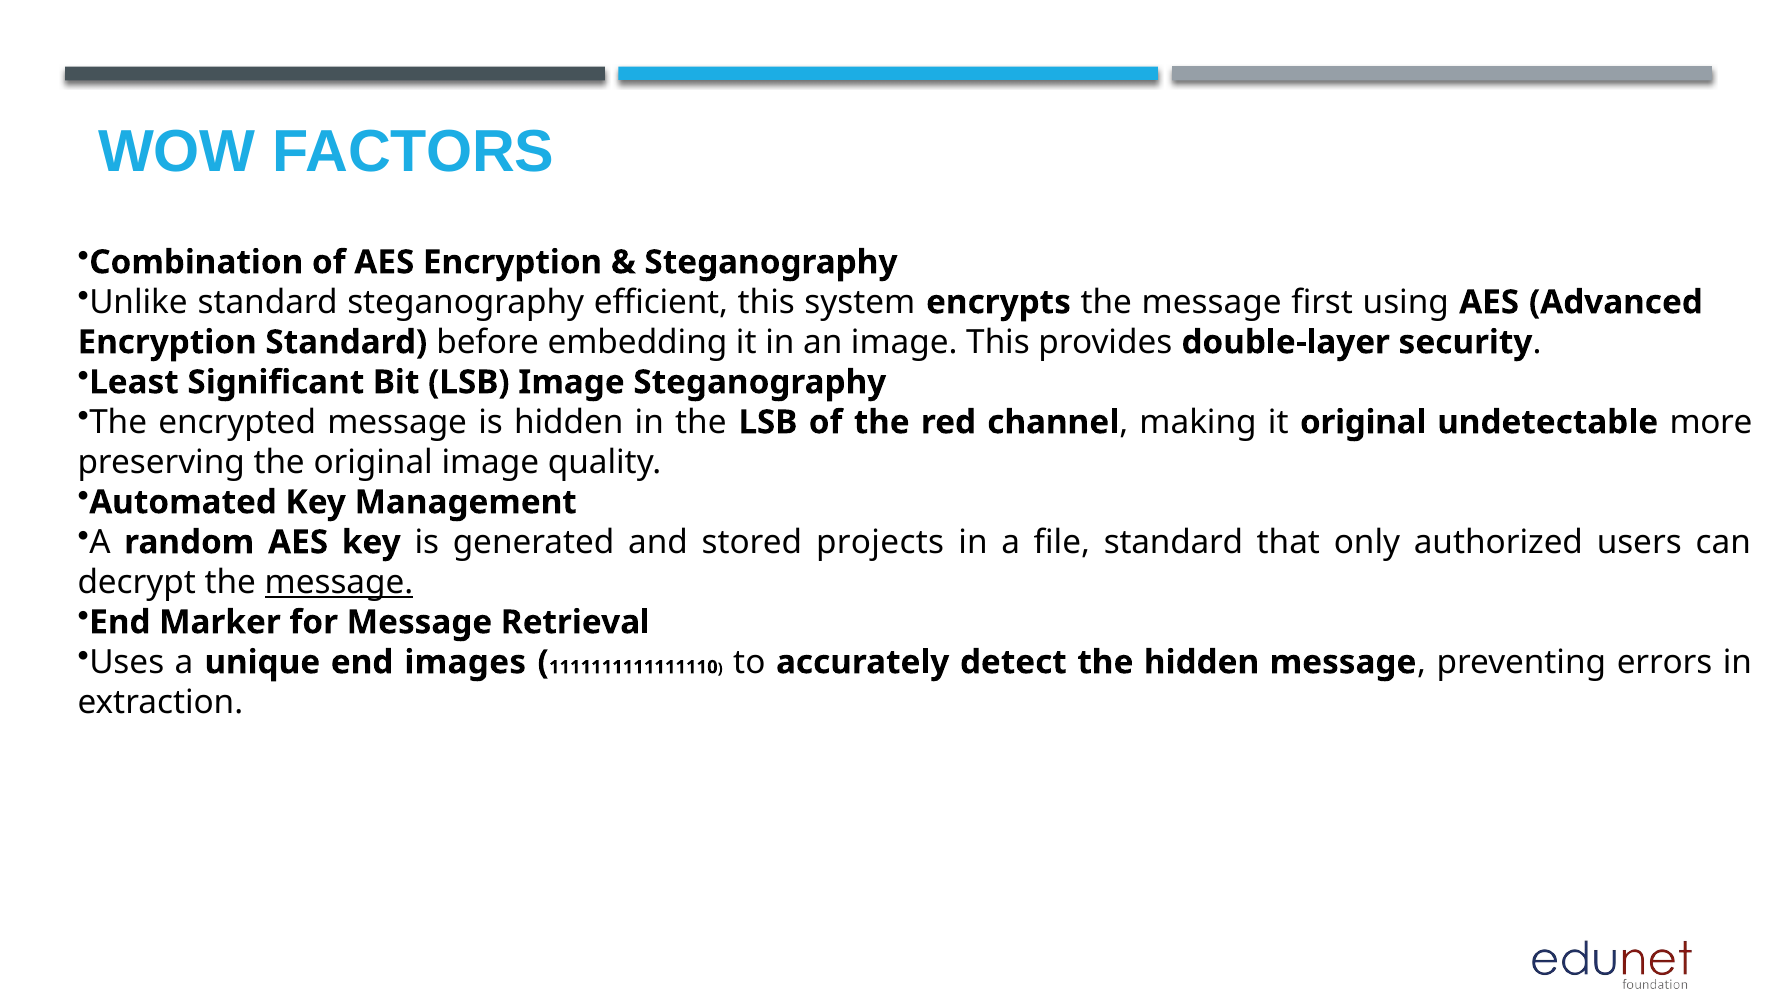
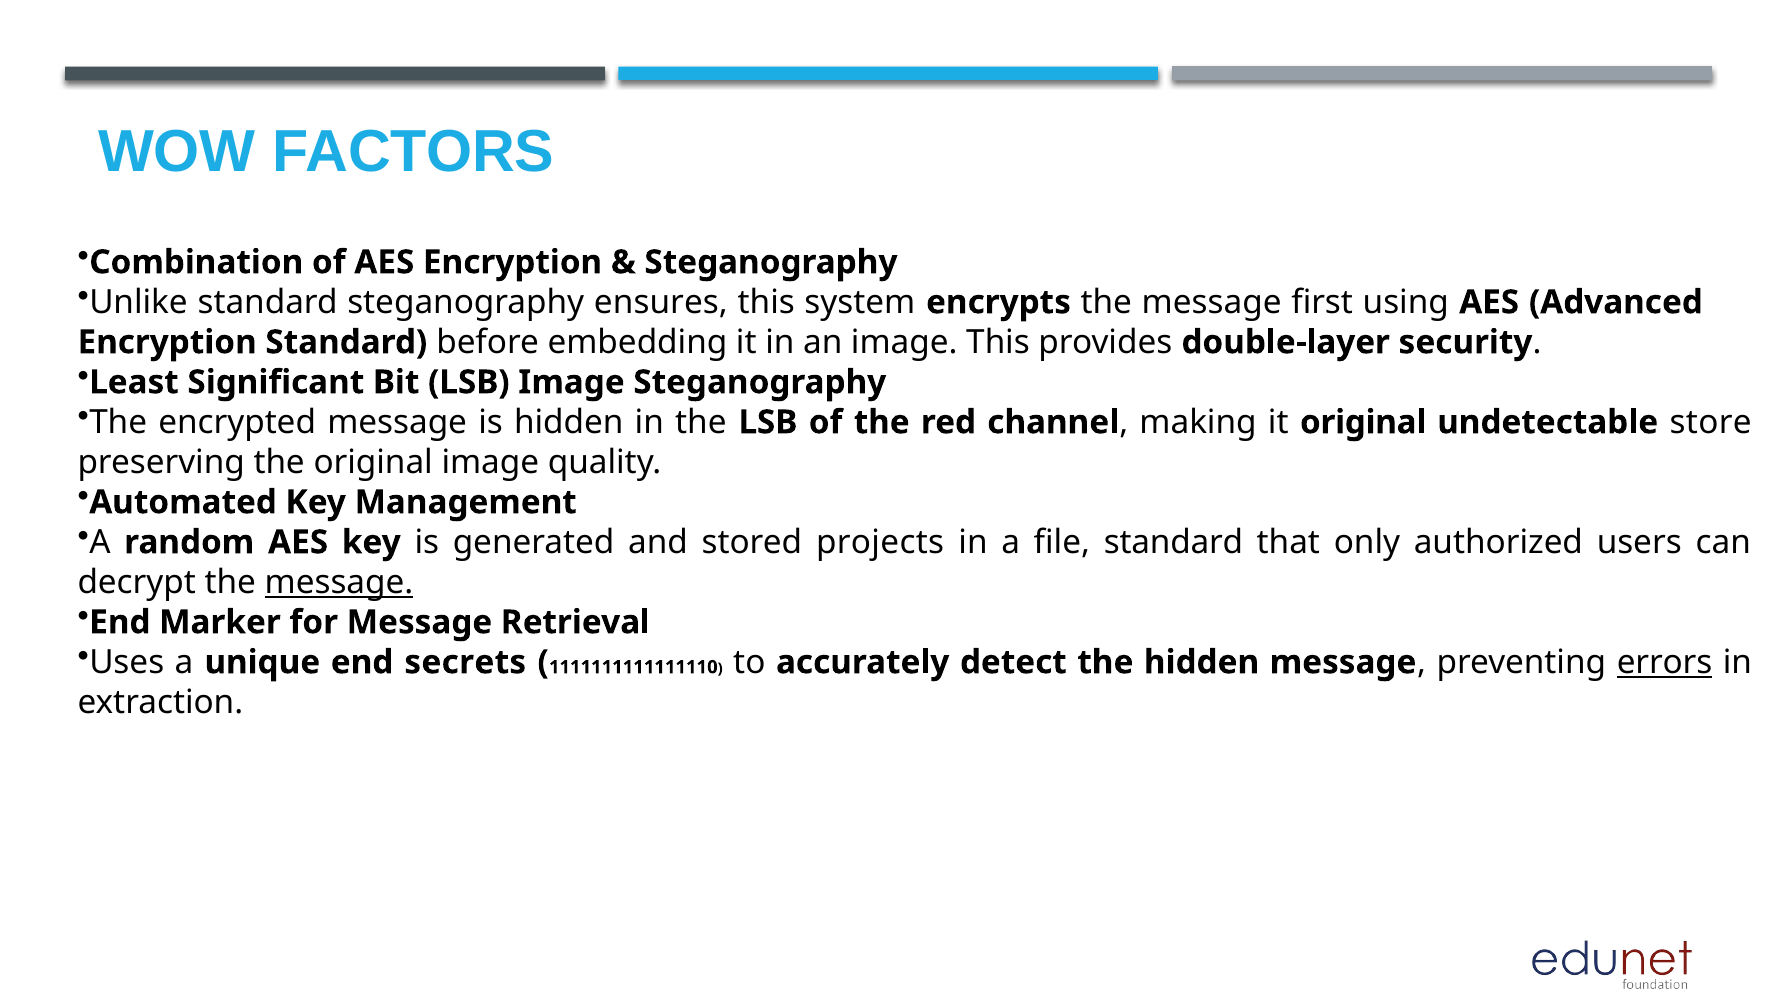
efficient: efficient -> ensures
more: more -> store
images: images -> secrets
errors underline: none -> present
